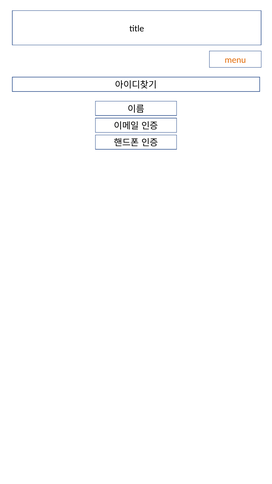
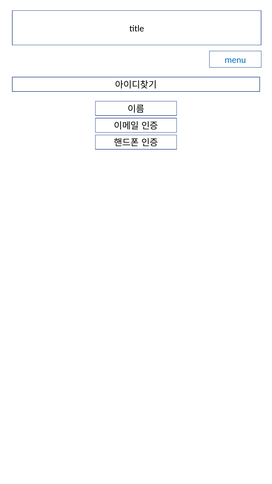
menu colour: orange -> blue
